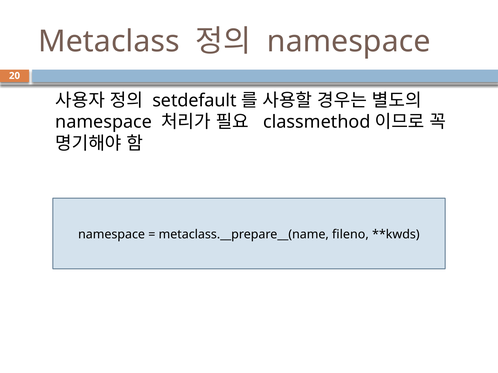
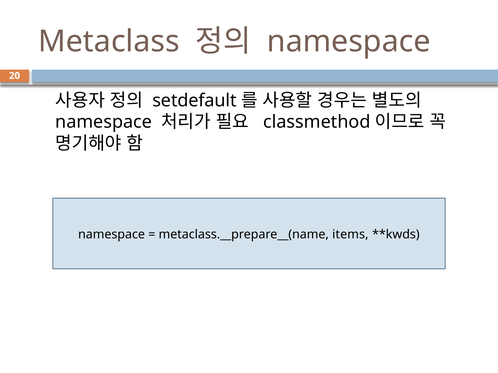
fileno: fileno -> items
